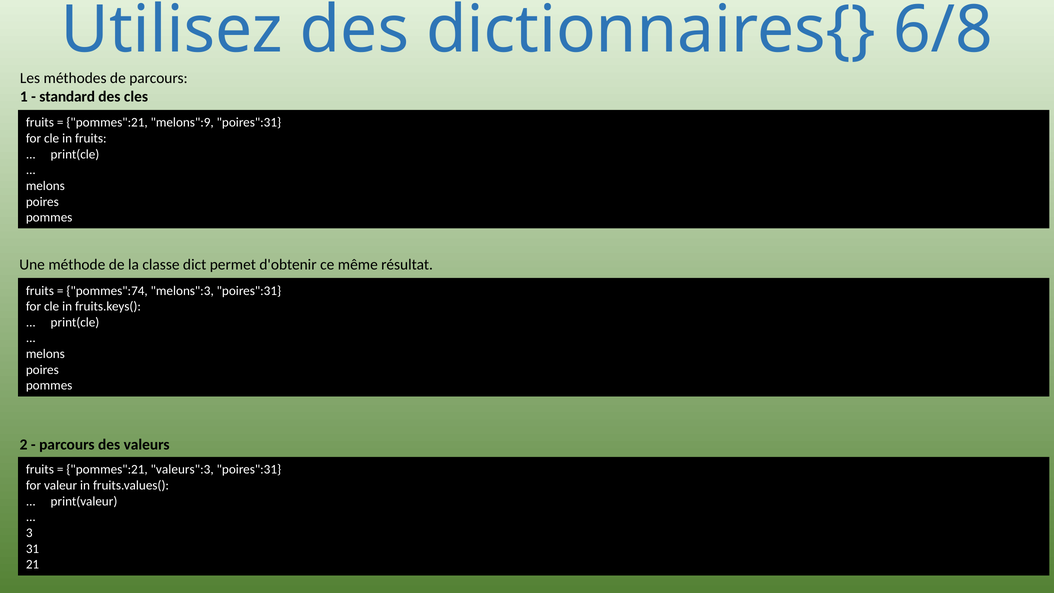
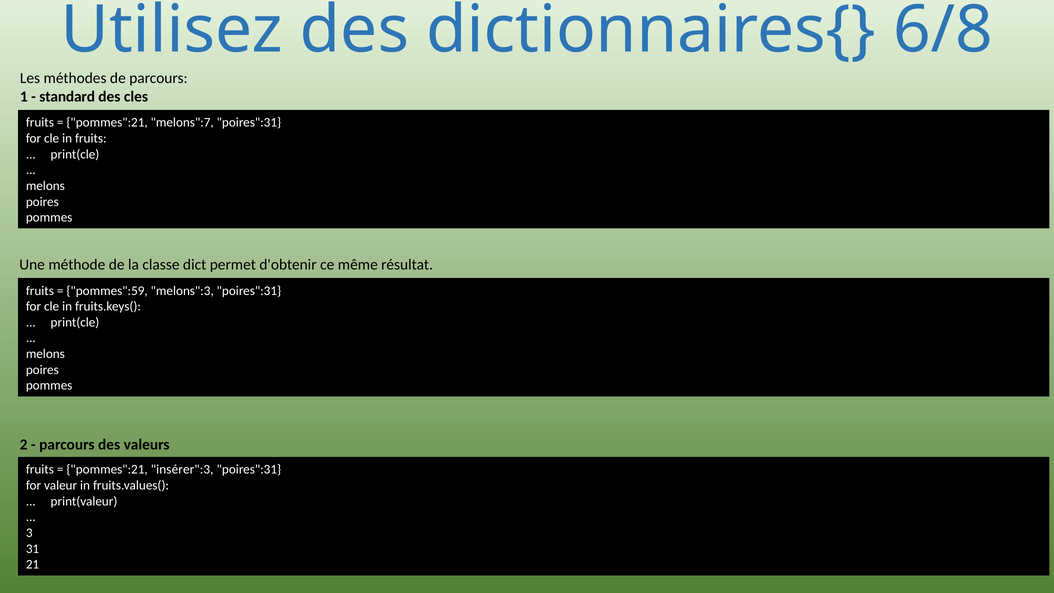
melons":9: melons":9 -> melons":7
pommes":74: pommes":74 -> pommes":59
valeurs":3: valeurs":3 -> insérer":3
